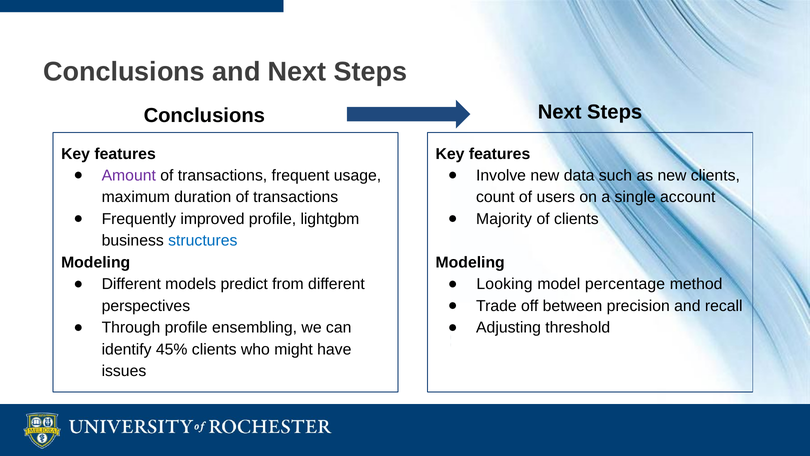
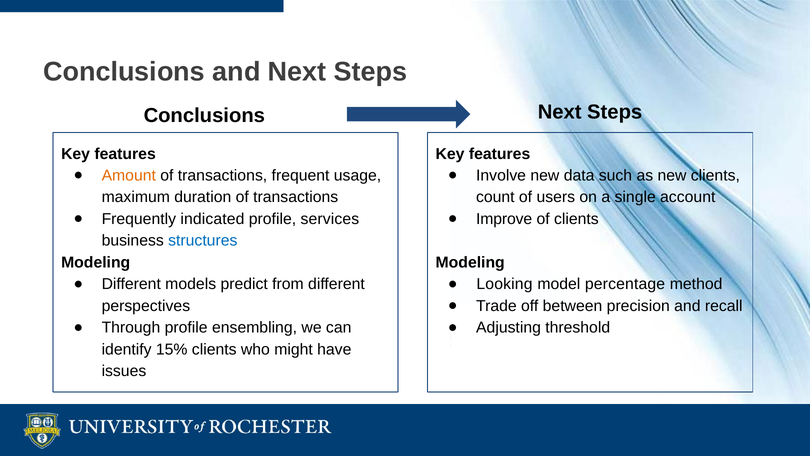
Amount colour: purple -> orange
improved: improved -> indicated
lightgbm: lightgbm -> services
Majority: Majority -> Improve
45%: 45% -> 15%
